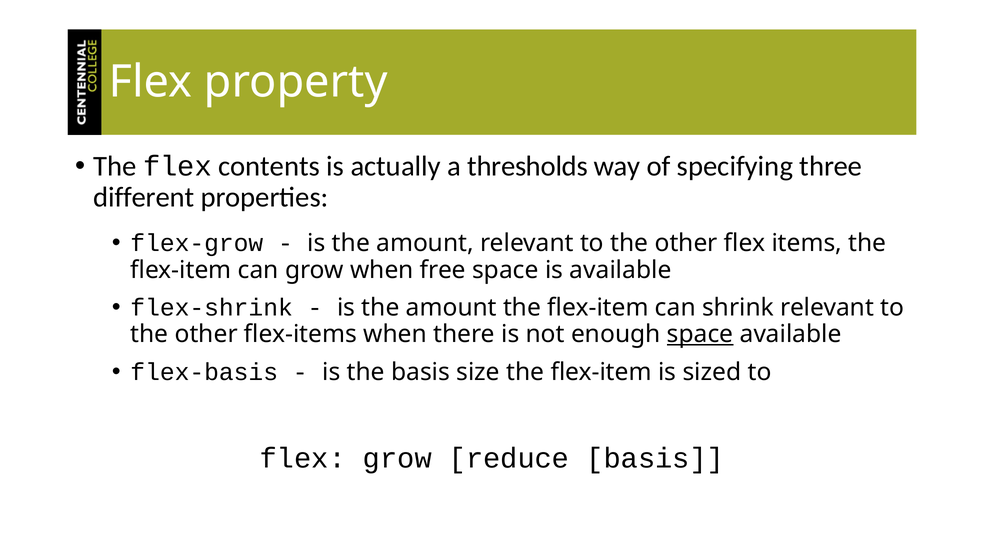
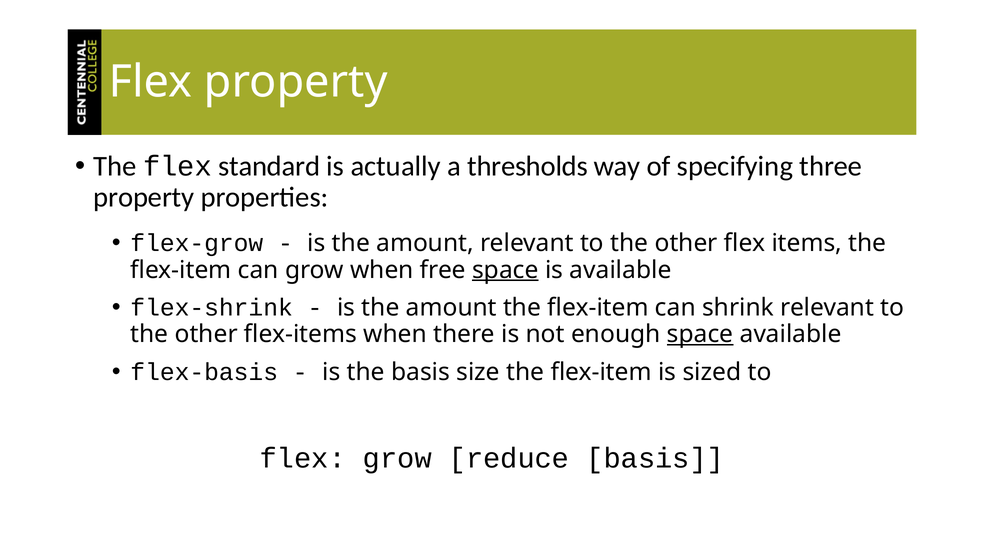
contents: contents -> standard
different at (144, 197): different -> property
space at (505, 270) underline: none -> present
